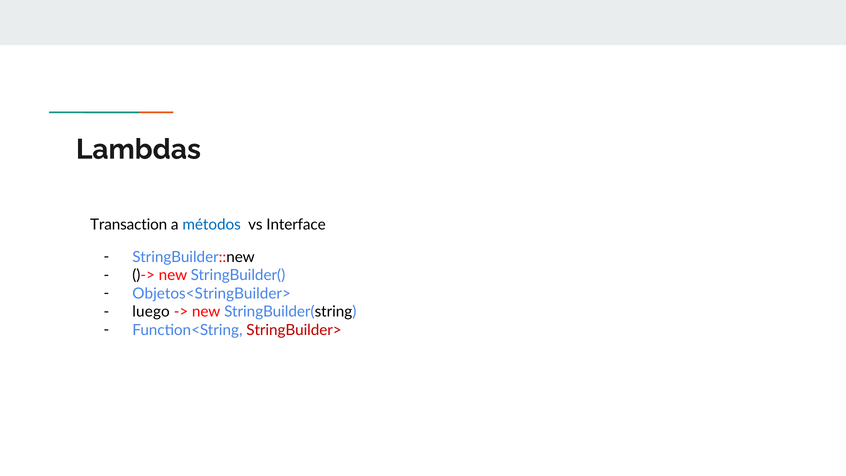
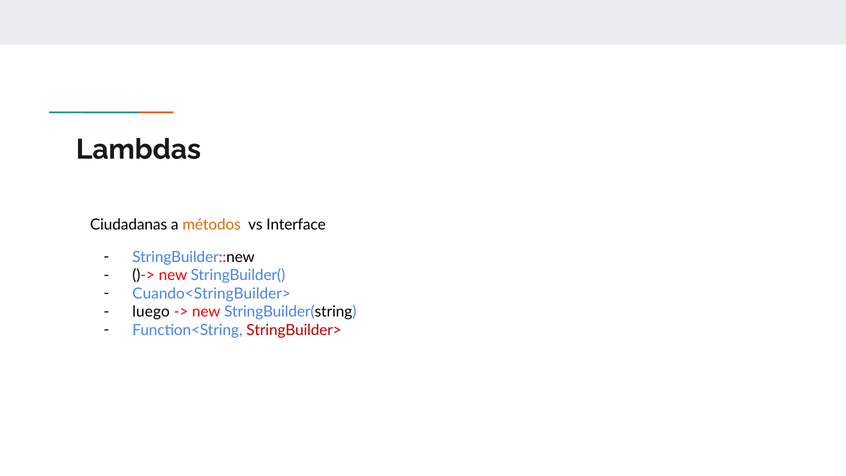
Transaction: Transaction -> Ciudadanas
métodos colour: blue -> orange
Objetos<StringBuilder>: Objetos<StringBuilder> -> Cuando<StringBuilder>
